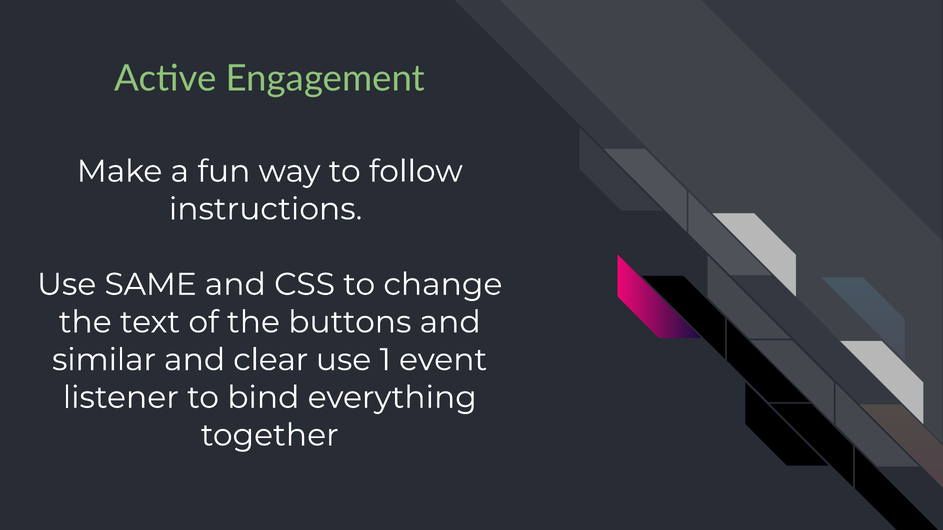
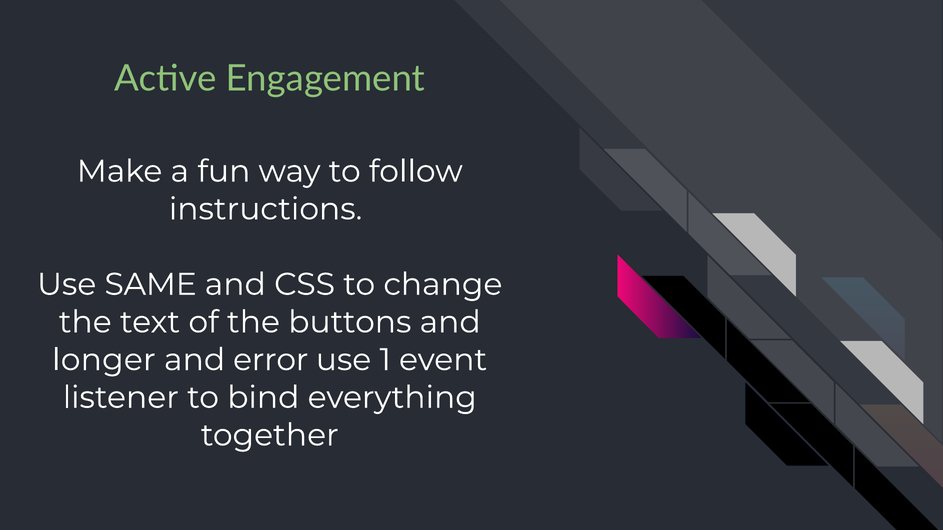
similar: similar -> longer
clear: clear -> error
